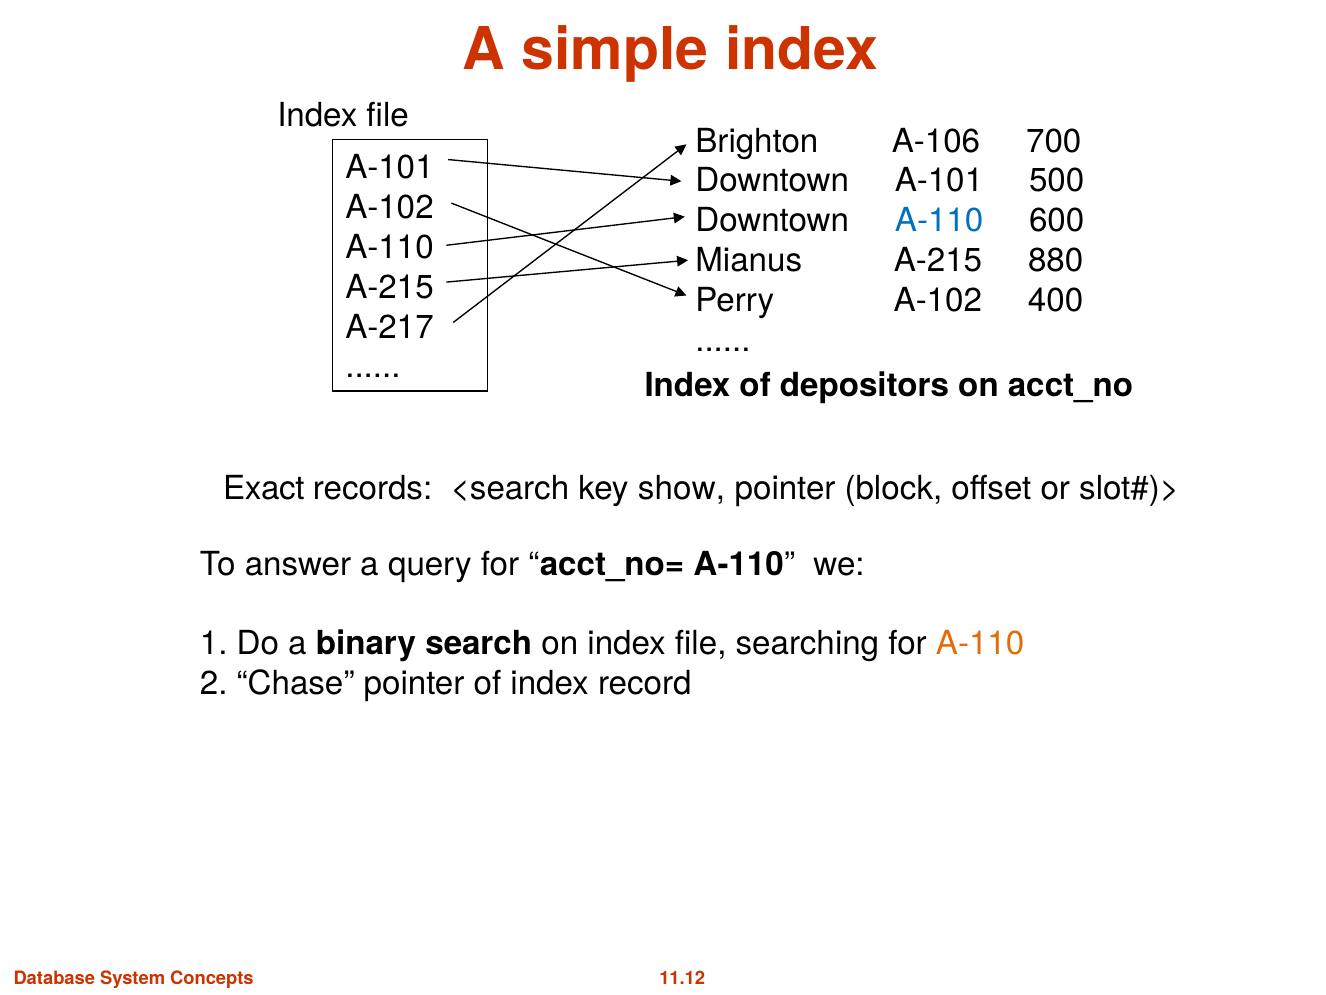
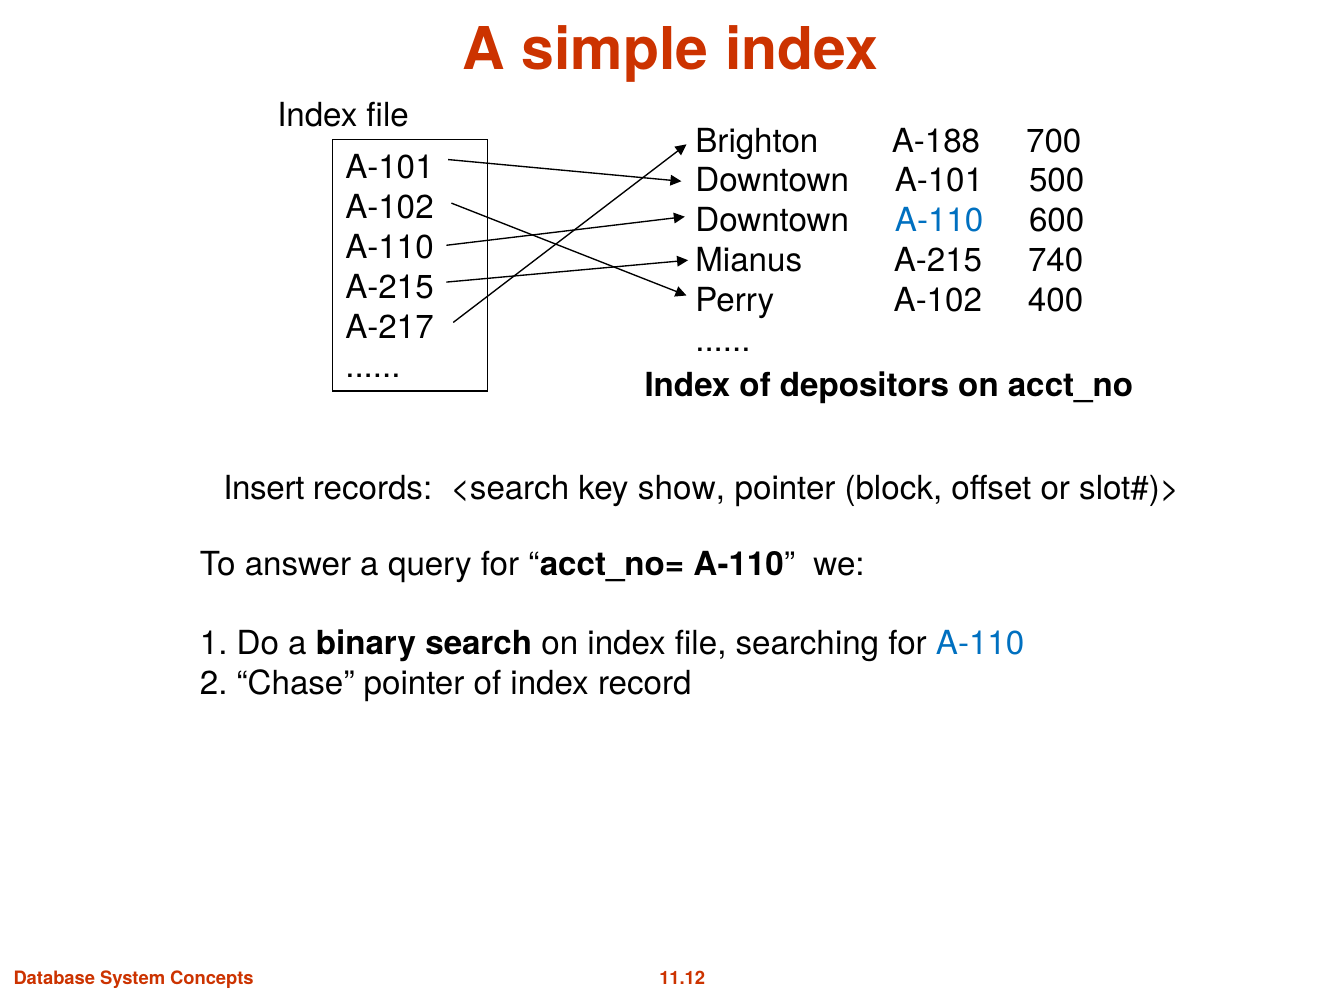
A-106: A-106 -> A-188
880: 880 -> 740
Exact: Exact -> Insert
A-110 at (980, 643) colour: orange -> blue
